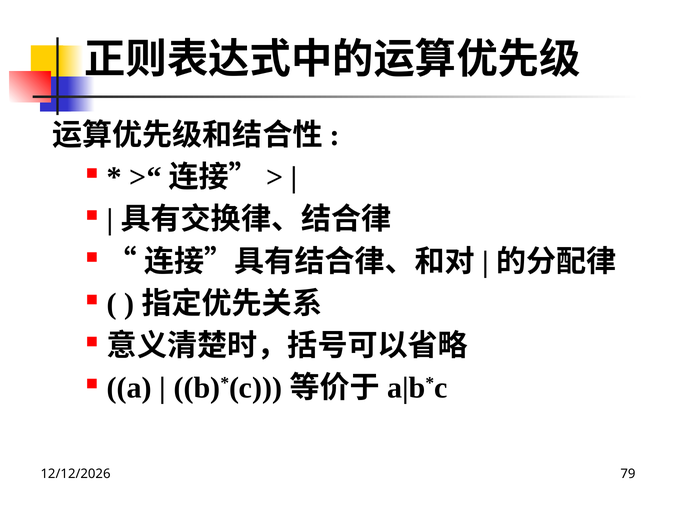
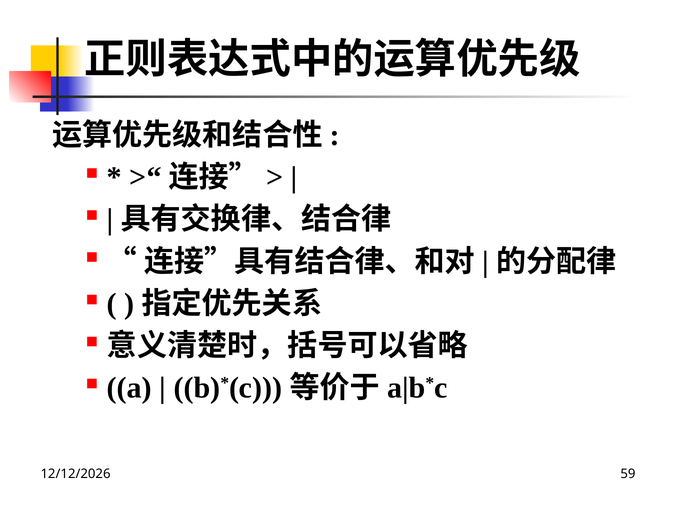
79: 79 -> 59
